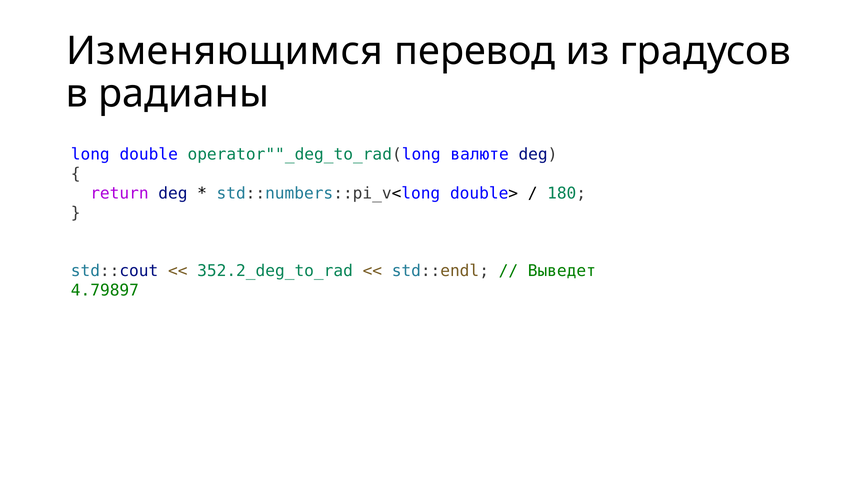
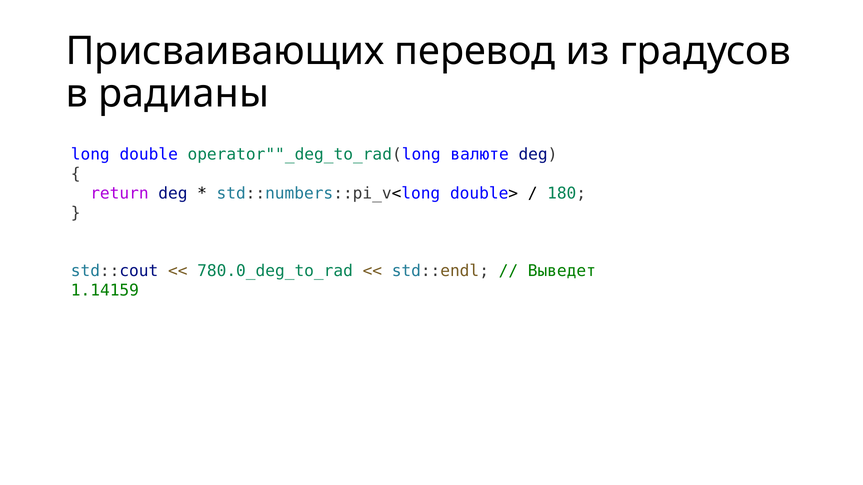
Изменяющимся: Изменяющимся -> Присваивающих
352.2_deg_to_rad: 352.2_deg_to_rad -> 780.0_deg_to_rad
4.79897: 4.79897 -> 1.14159
